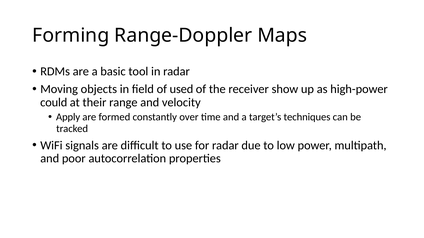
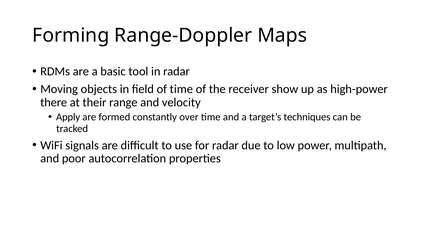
of used: used -> time
could: could -> there
